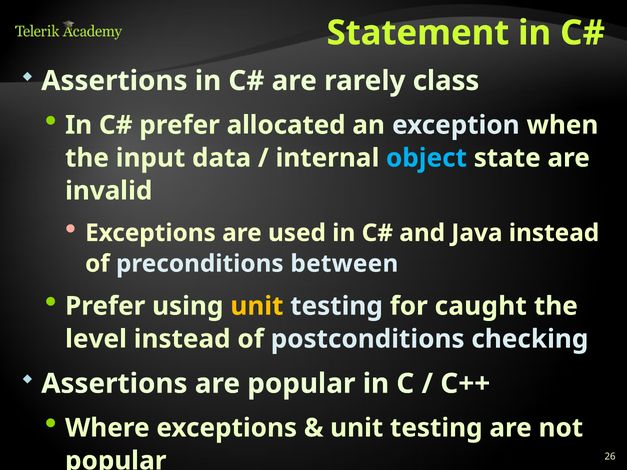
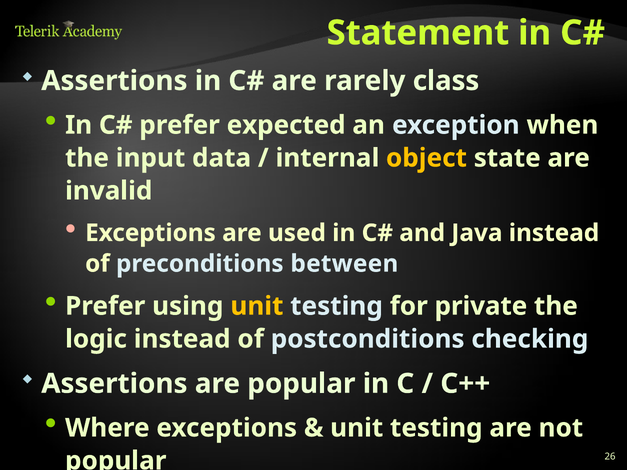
allocated: allocated -> expected
object colour: light blue -> yellow
caught: caught -> private
level: level -> logic
